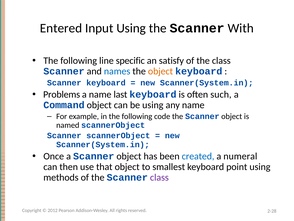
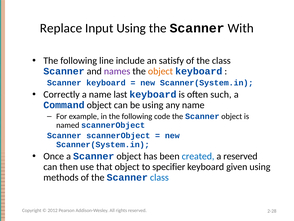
Entered: Entered -> Replace
specific: specific -> include
names colour: blue -> purple
Problems: Problems -> Correctly
a numeral: numeral -> reserved
smallest: smallest -> specifier
point: point -> given
class at (159, 177) colour: purple -> blue
